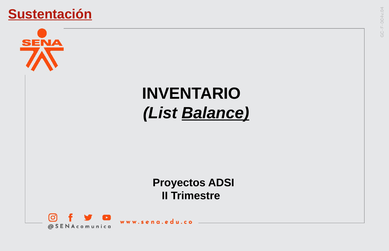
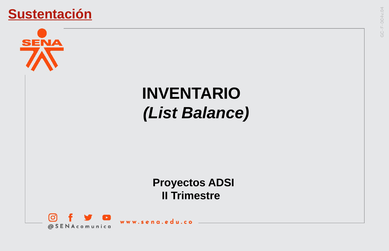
Balance underline: present -> none
